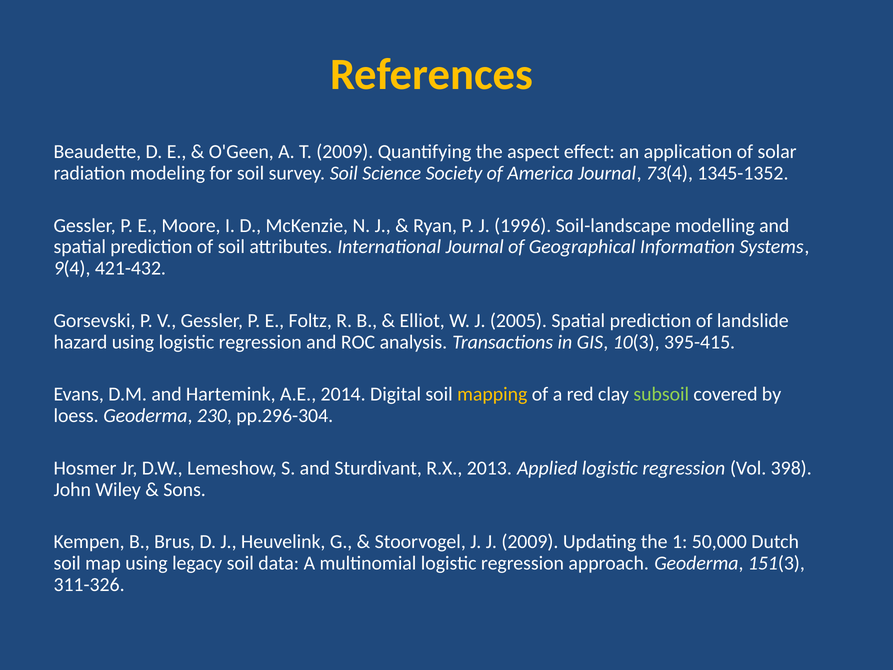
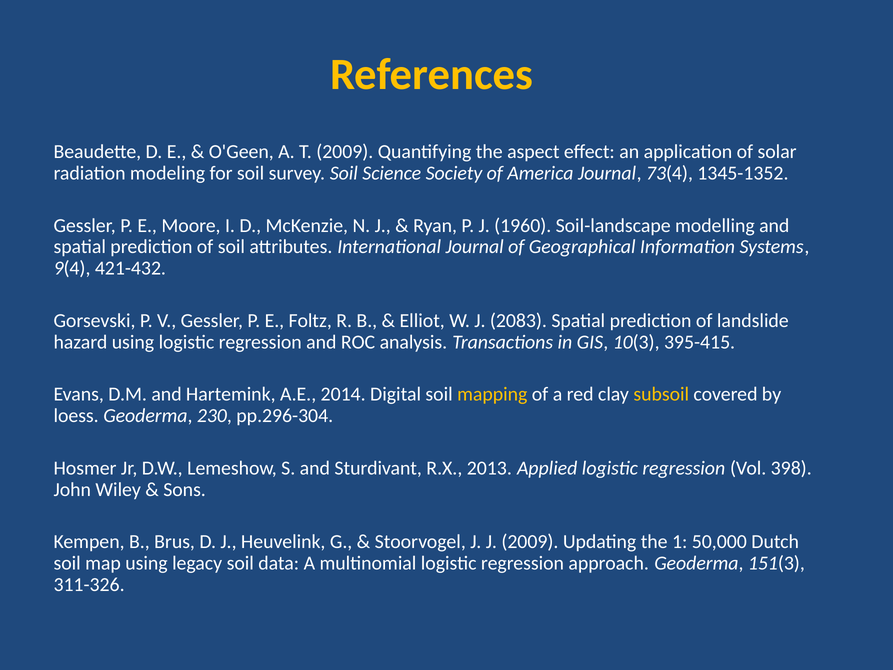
1996: 1996 -> 1960
2005: 2005 -> 2083
subsoil colour: light green -> yellow
